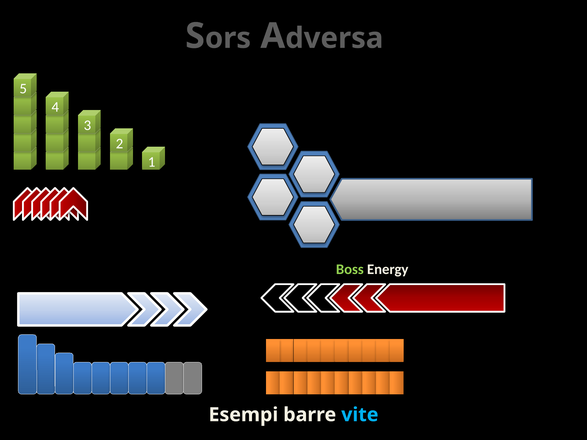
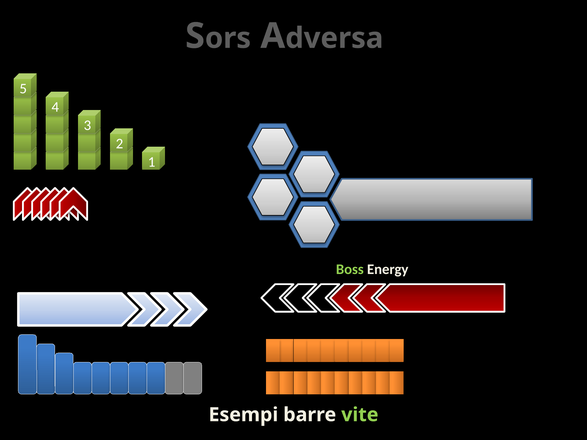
vite colour: light blue -> light green
